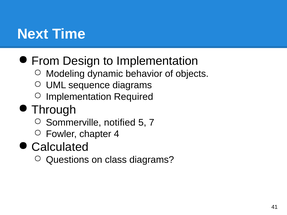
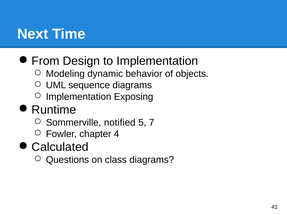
Required: Required -> Exposing
Through: Through -> Runtime
